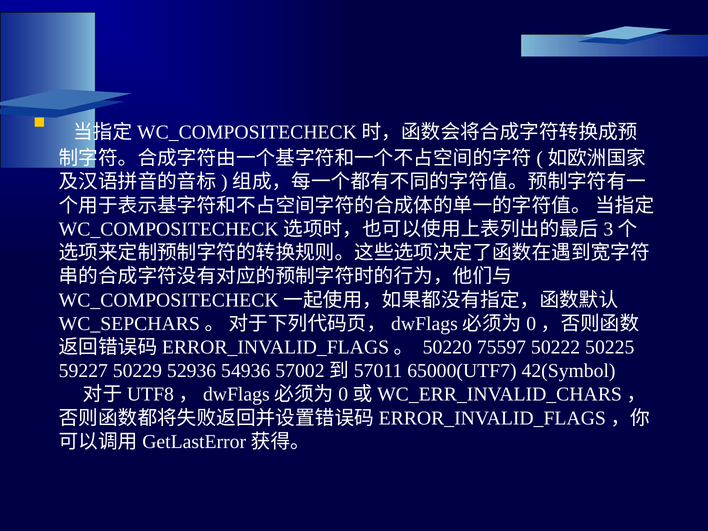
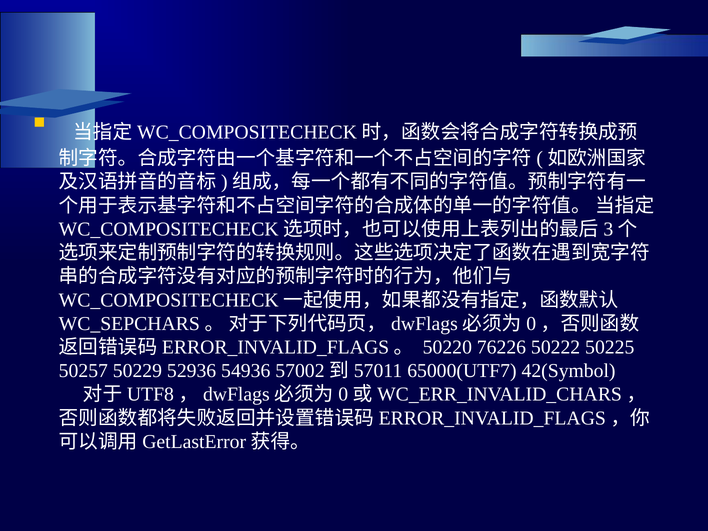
75597: 75597 -> 76226
59227: 59227 -> 50257
